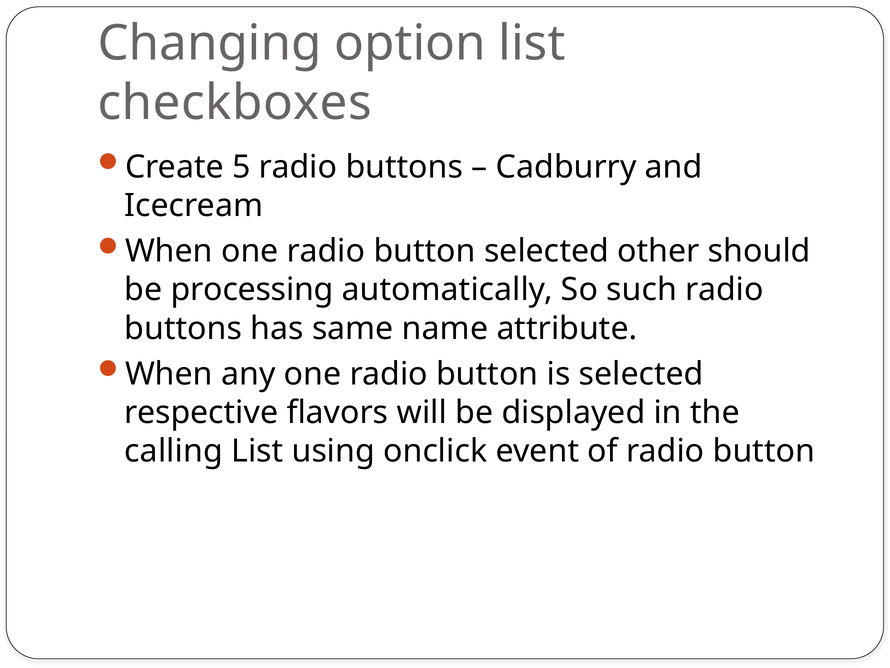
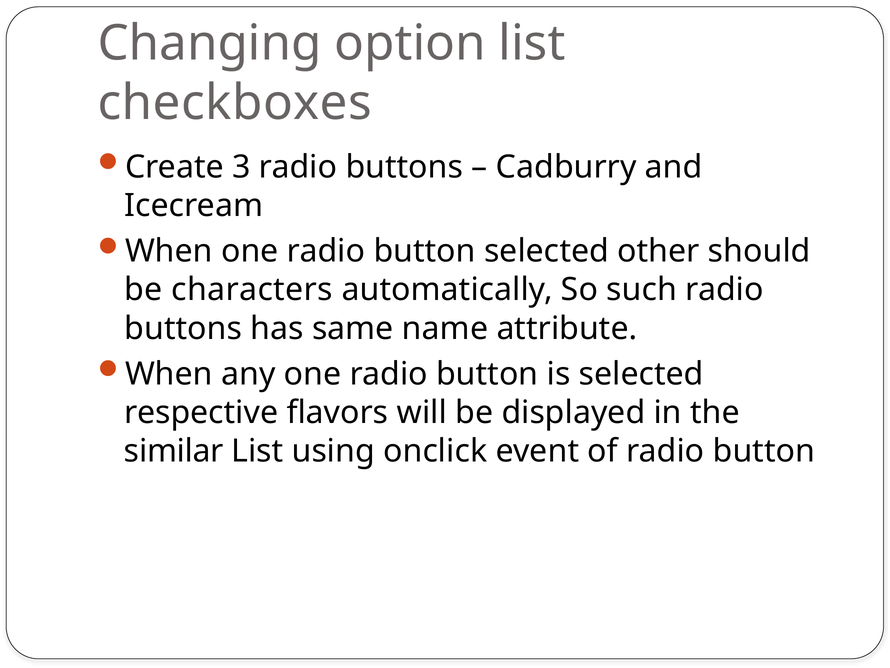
5: 5 -> 3
processing: processing -> characters
calling: calling -> similar
